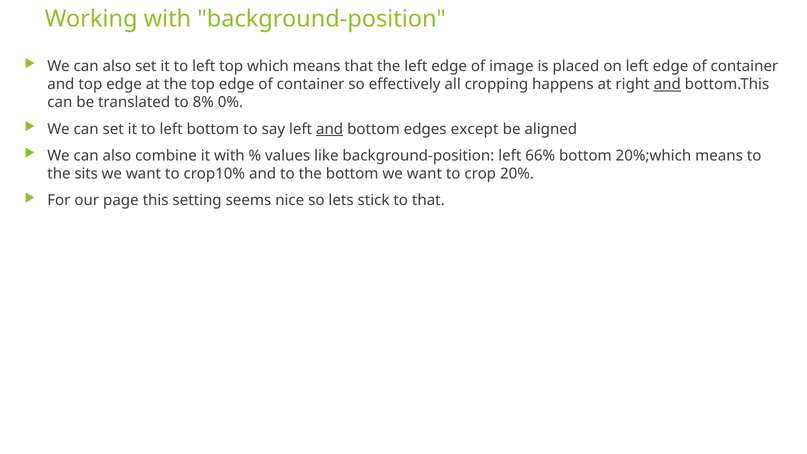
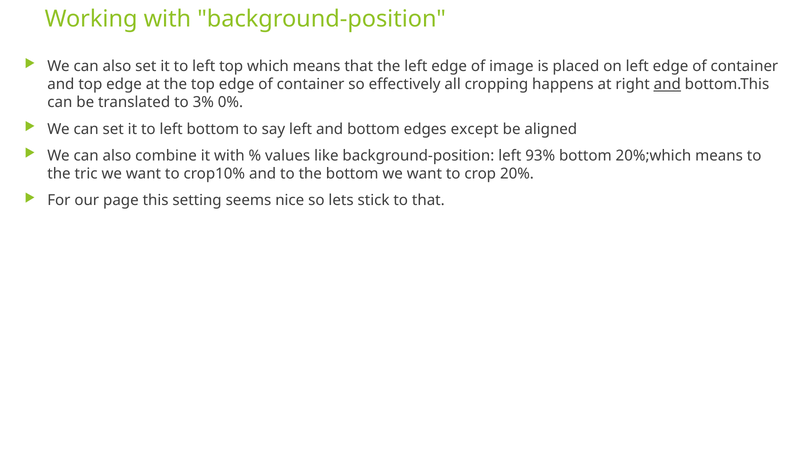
8%: 8% -> 3%
and at (330, 129) underline: present -> none
66%: 66% -> 93%
sits: sits -> tric
